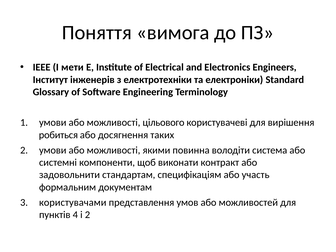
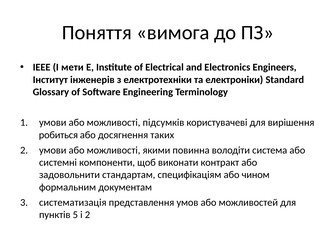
цільового: цільового -> підсумків
участь: участь -> чином
користувачами: користувачами -> систематизація
4: 4 -> 5
